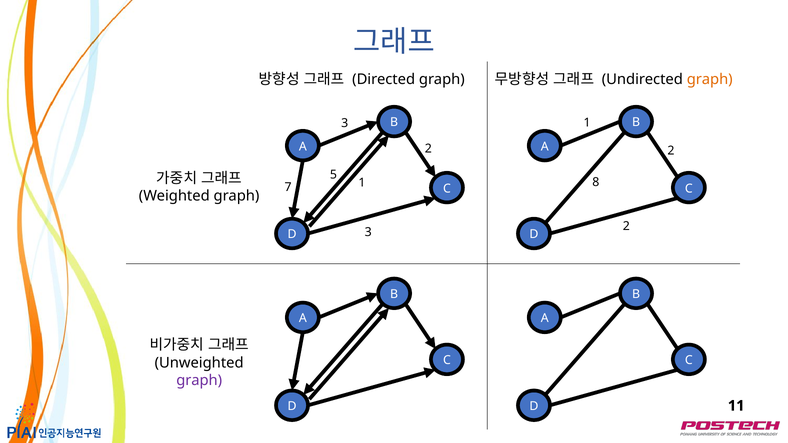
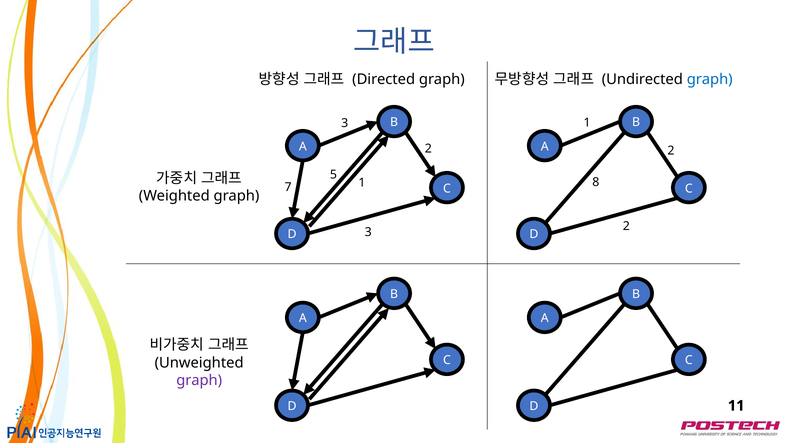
graph at (710, 80) colour: orange -> blue
